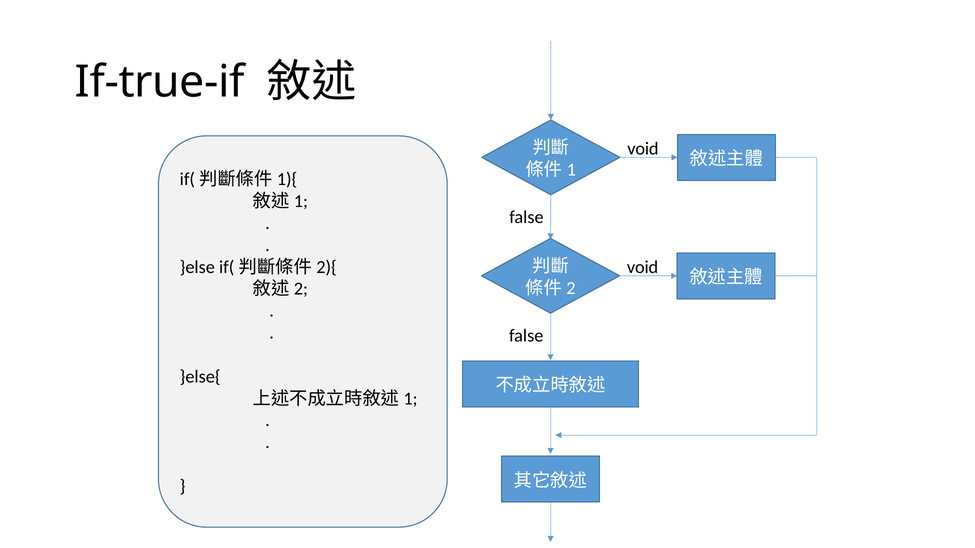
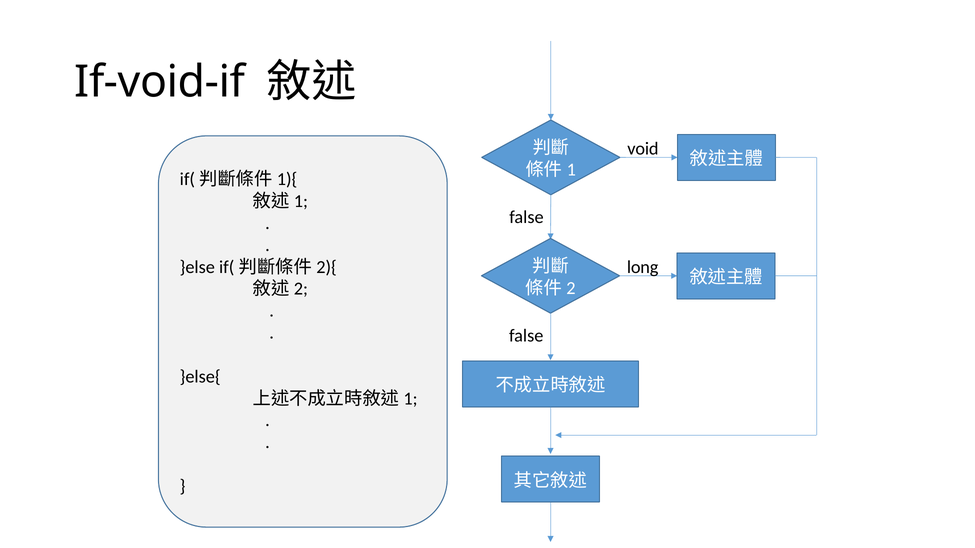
If-true-if: If-true-if -> If-void-if
void at (643, 267): void -> long
